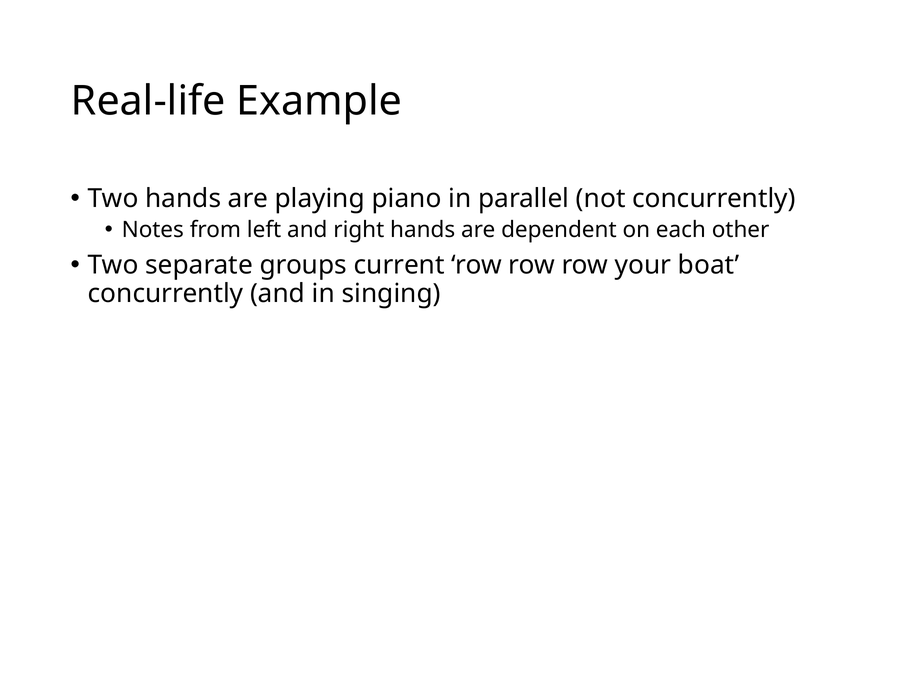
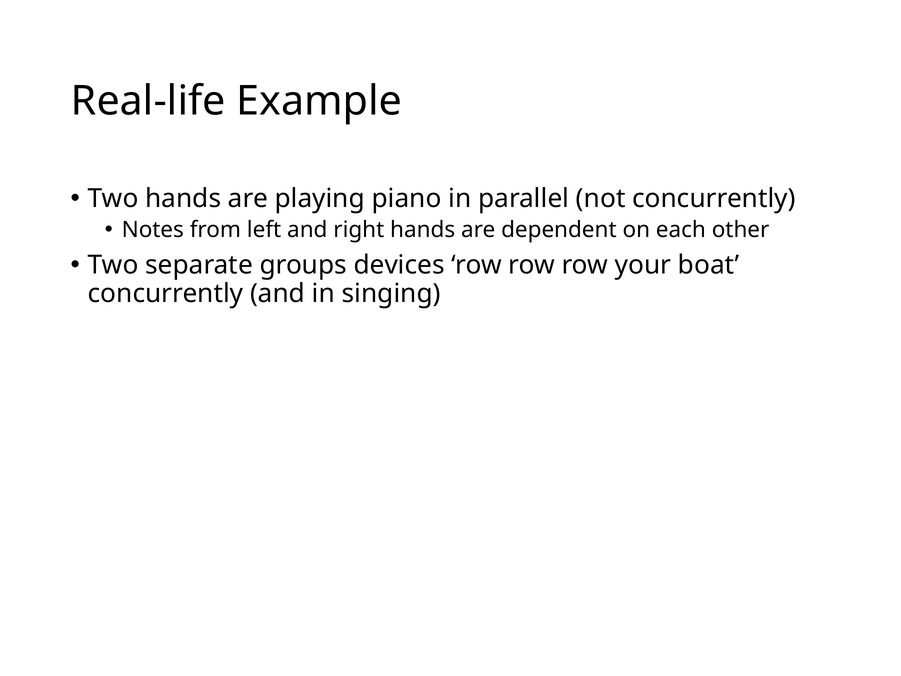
current: current -> devices
